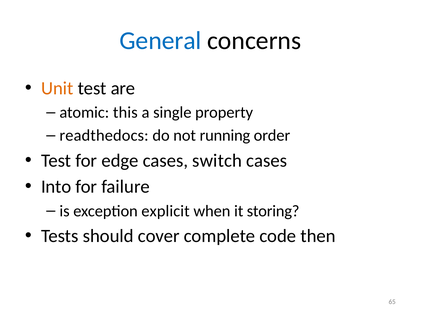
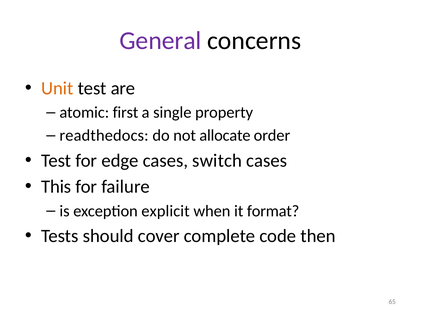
General colour: blue -> purple
this: this -> first
running: running -> allocate
Into: Into -> This
storing: storing -> format
